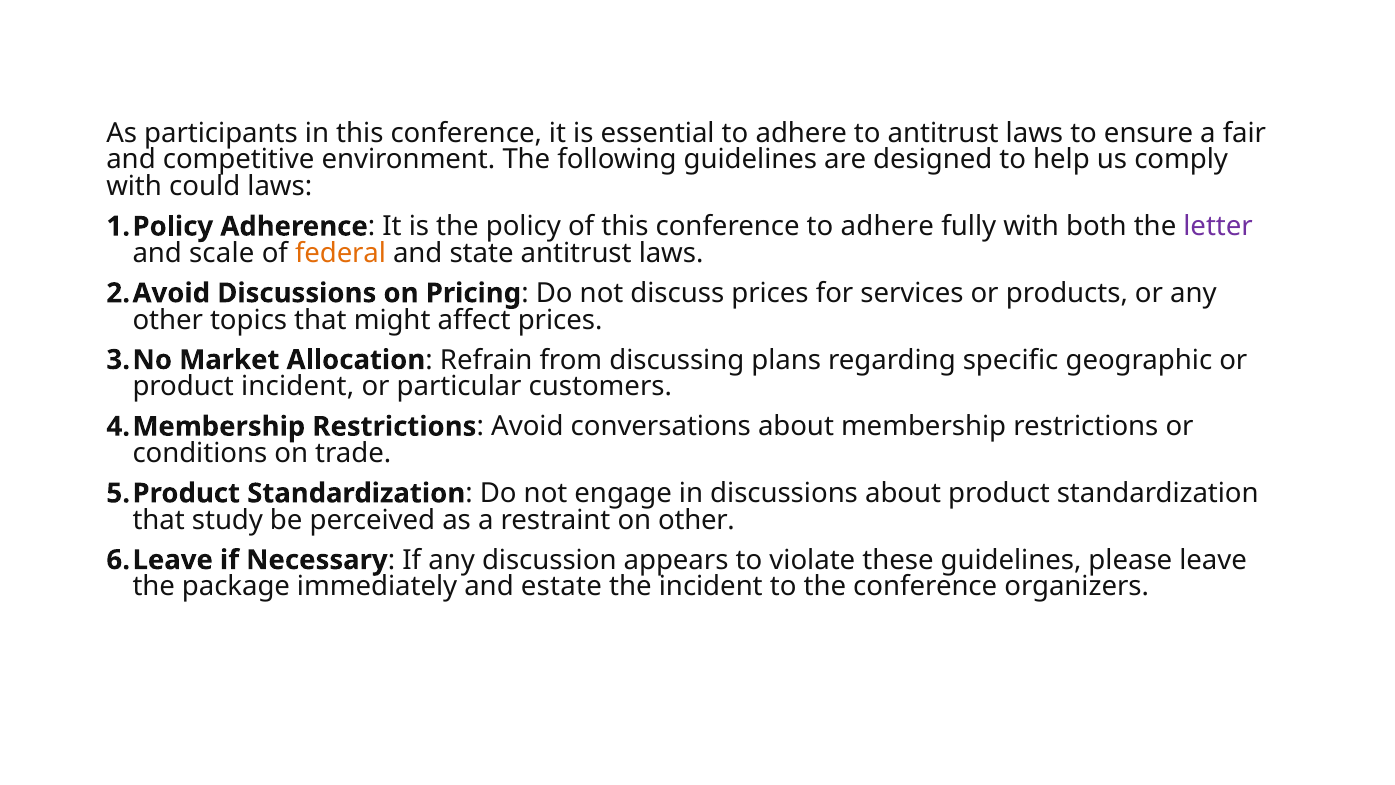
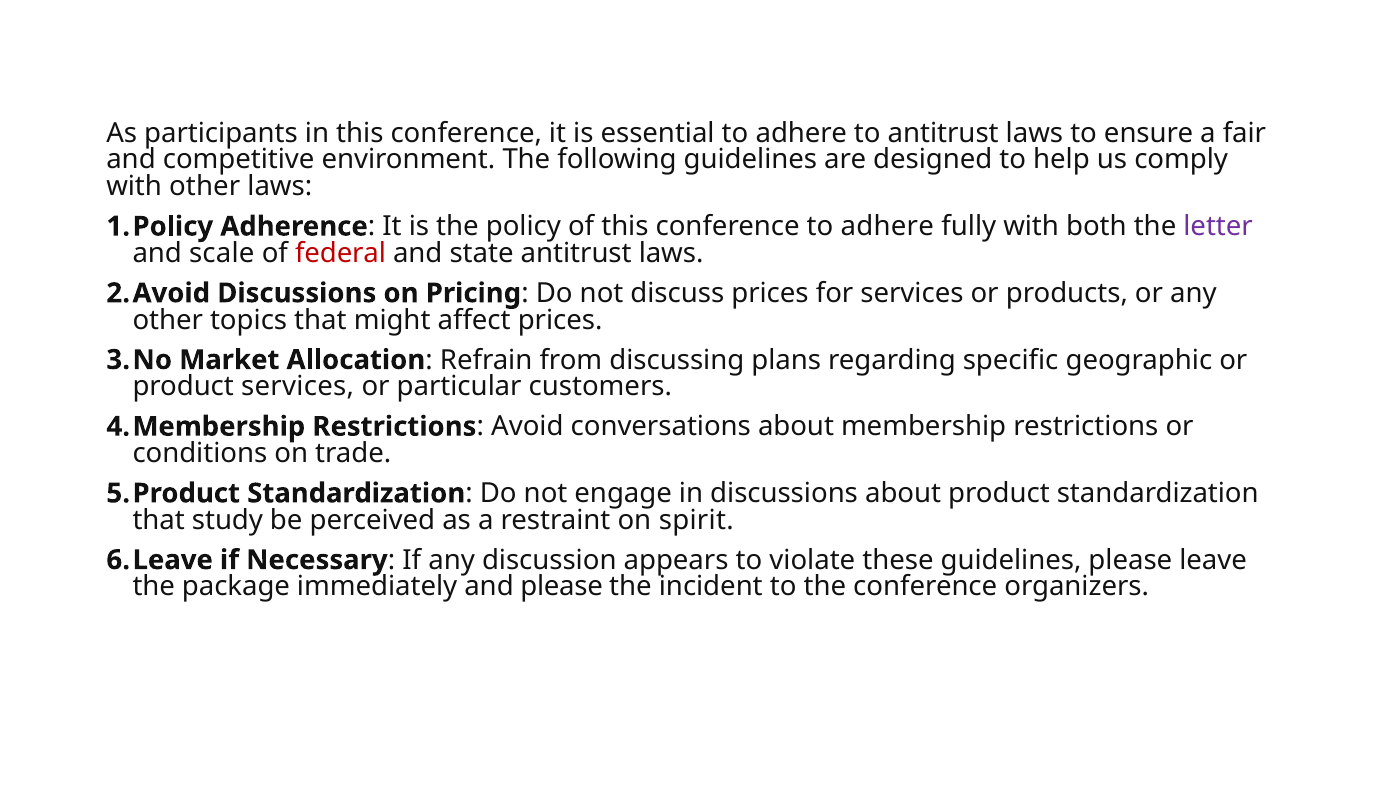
with could: could -> other
federal colour: orange -> red
product incident: incident -> services
on other: other -> spirit
and estate: estate -> please
